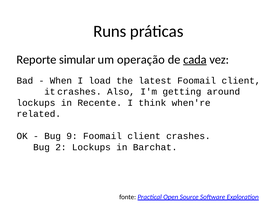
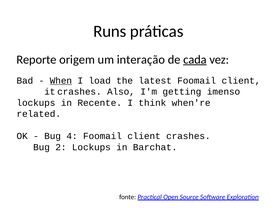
simular: simular -> origem
operação: operação -> interação
When underline: none -> present
around: around -> imenso
9: 9 -> 4
